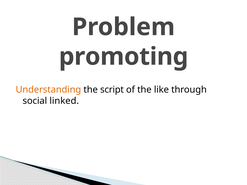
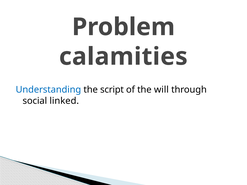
promoting: promoting -> calamities
Understanding colour: orange -> blue
like: like -> will
